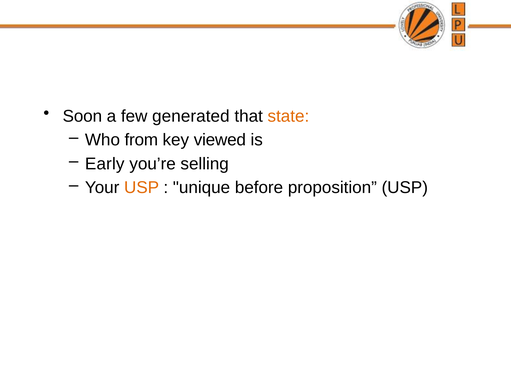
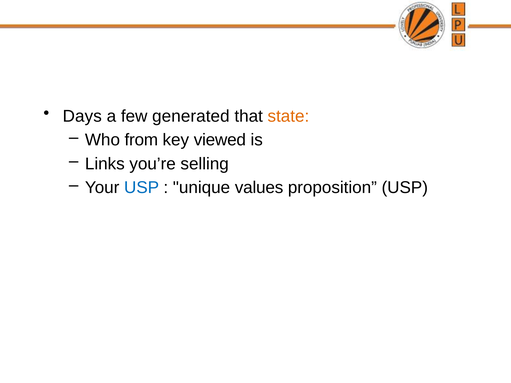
Soon: Soon -> Days
Early: Early -> Links
USP at (142, 188) colour: orange -> blue
before: before -> values
